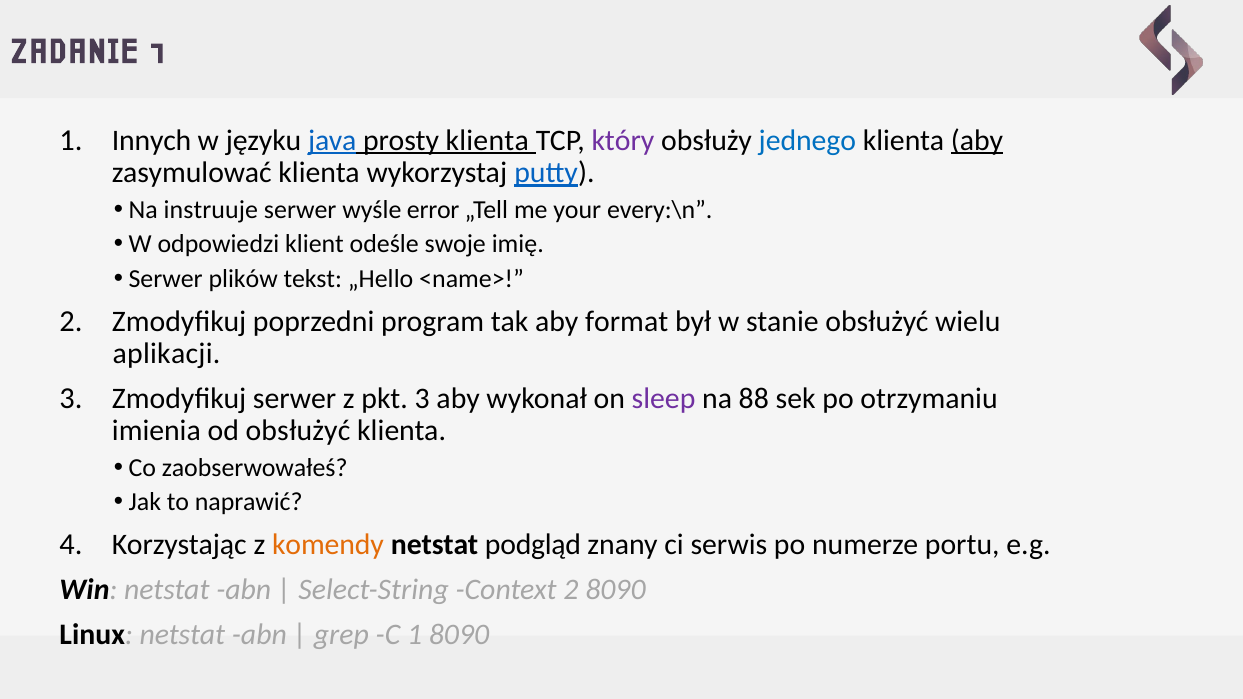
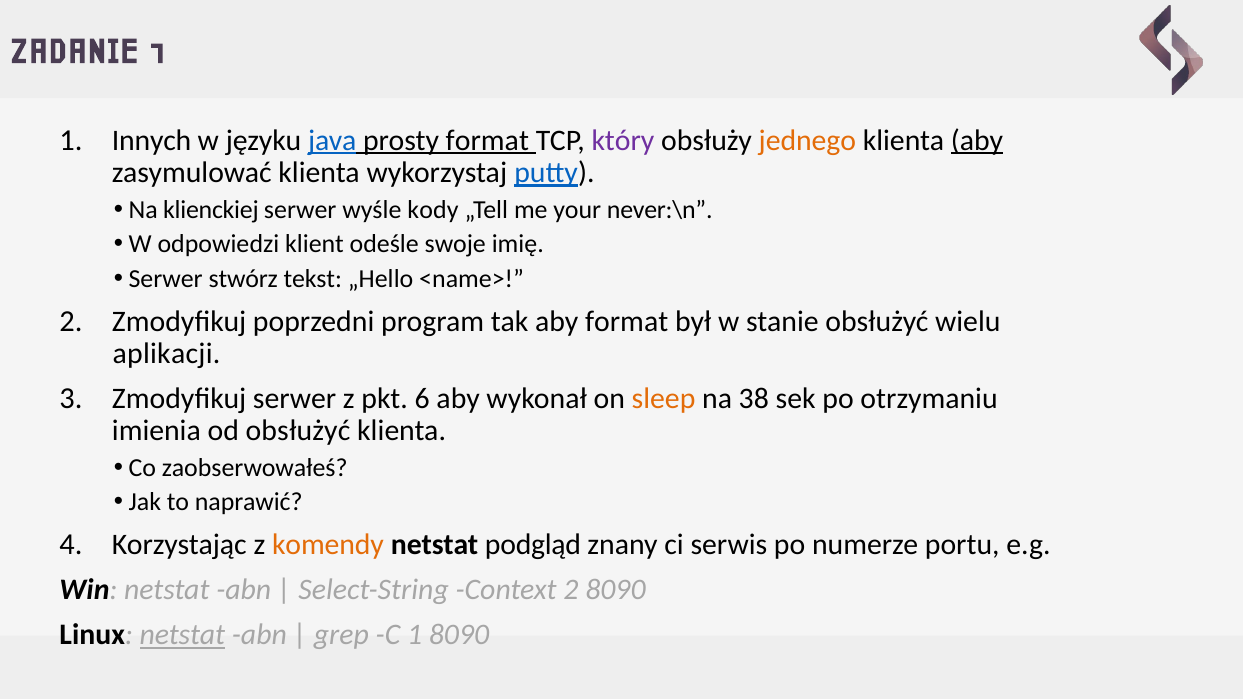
prosty klienta: klienta -> format
jednego colour: blue -> orange
instruuje: instruuje -> klienckiej
error: error -> kody
every:\n: every:\n -> never:\n
plików: plików -> stwórz
pkt 3: 3 -> 6
sleep colour: purple -> orange
88: 88 -> 38
netstat at (182, 635) underline: none -> present
